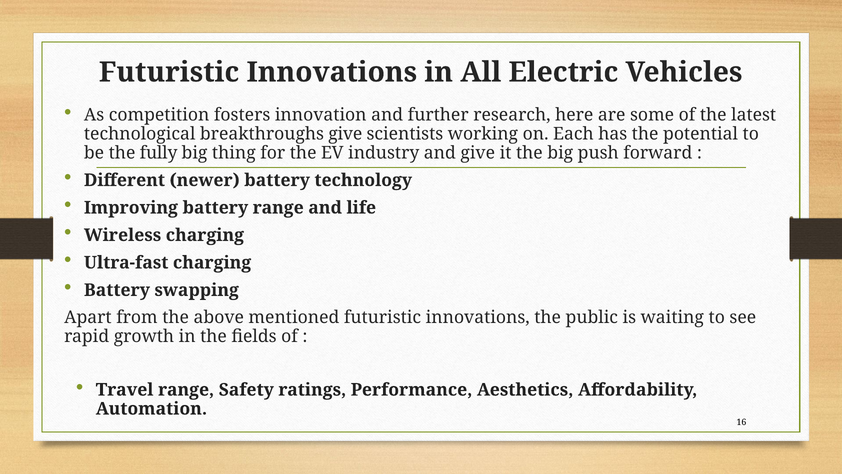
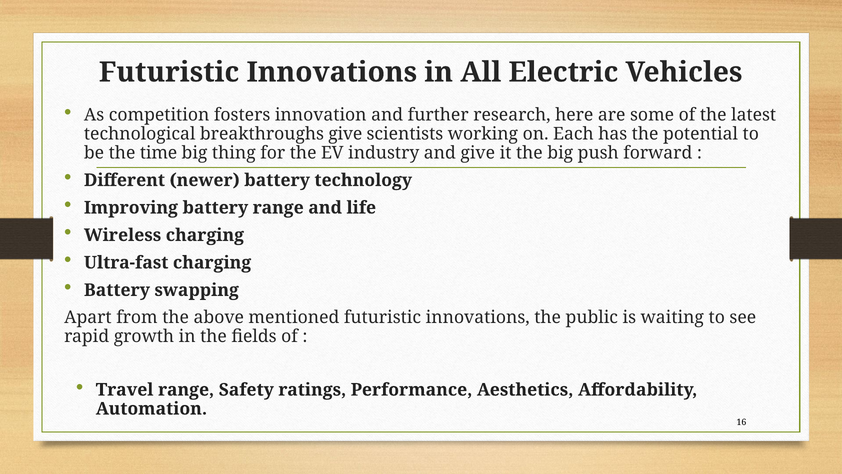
fully: fully -> time
